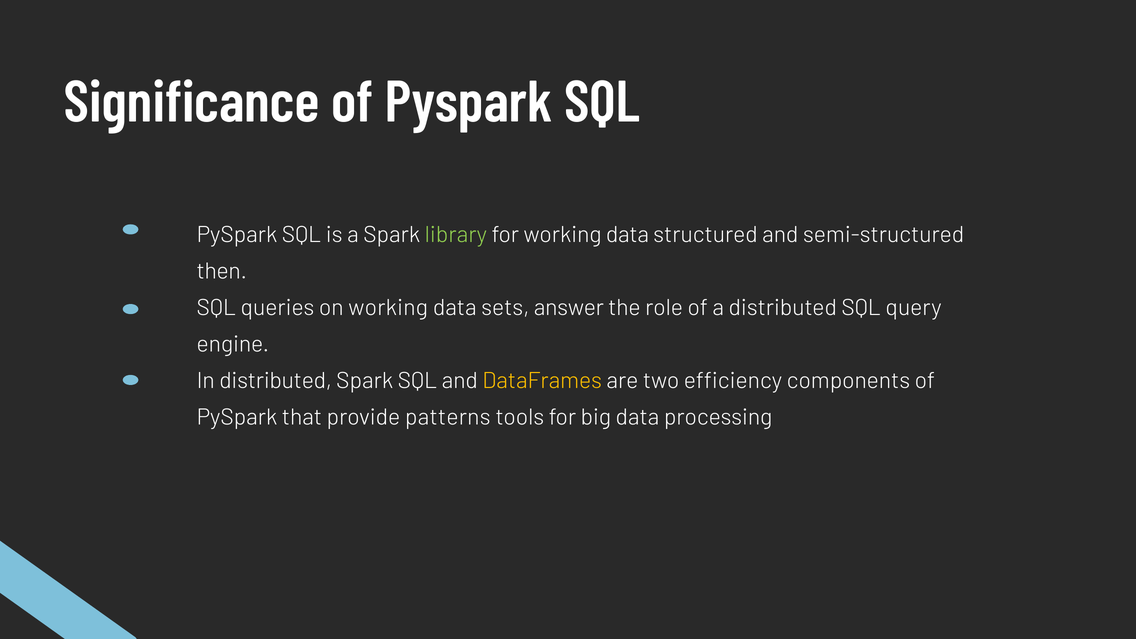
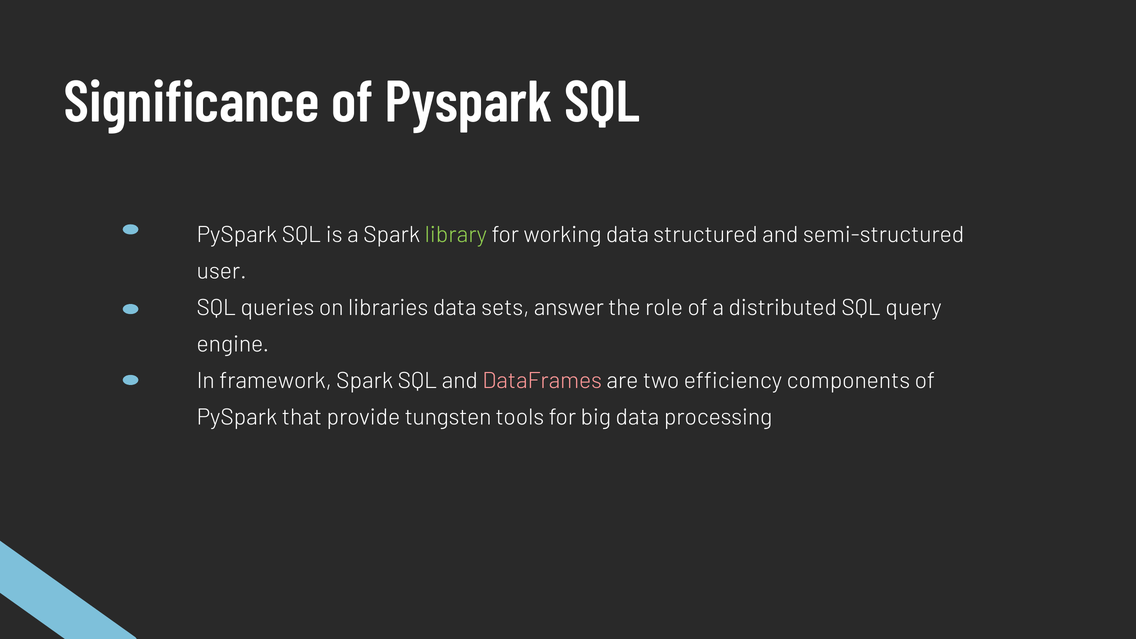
then: then -> user
on working: working -> libraries
In distributed: distributed -> framework
DataFrames colour: yellow -> pink
patterns: patterns -> tungsten
